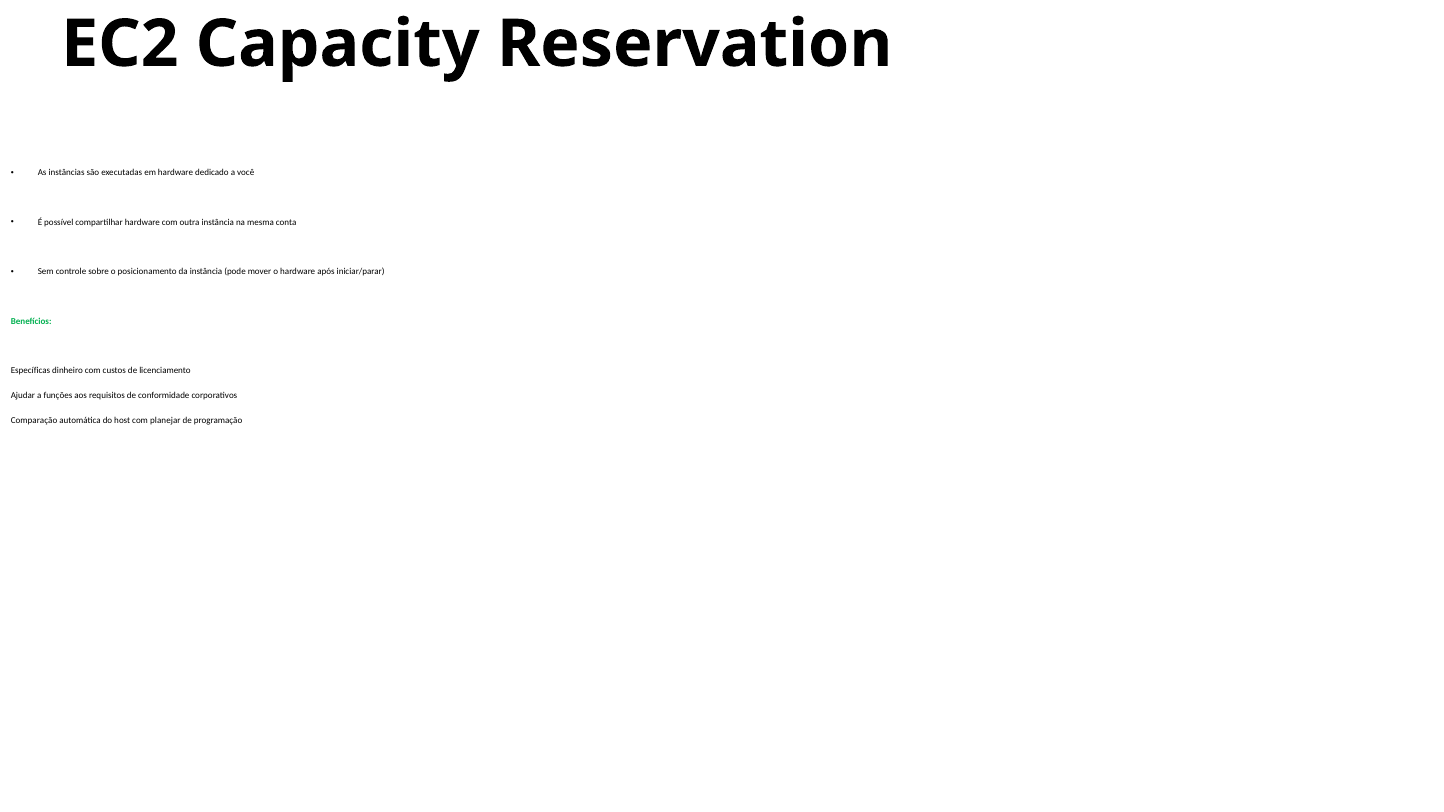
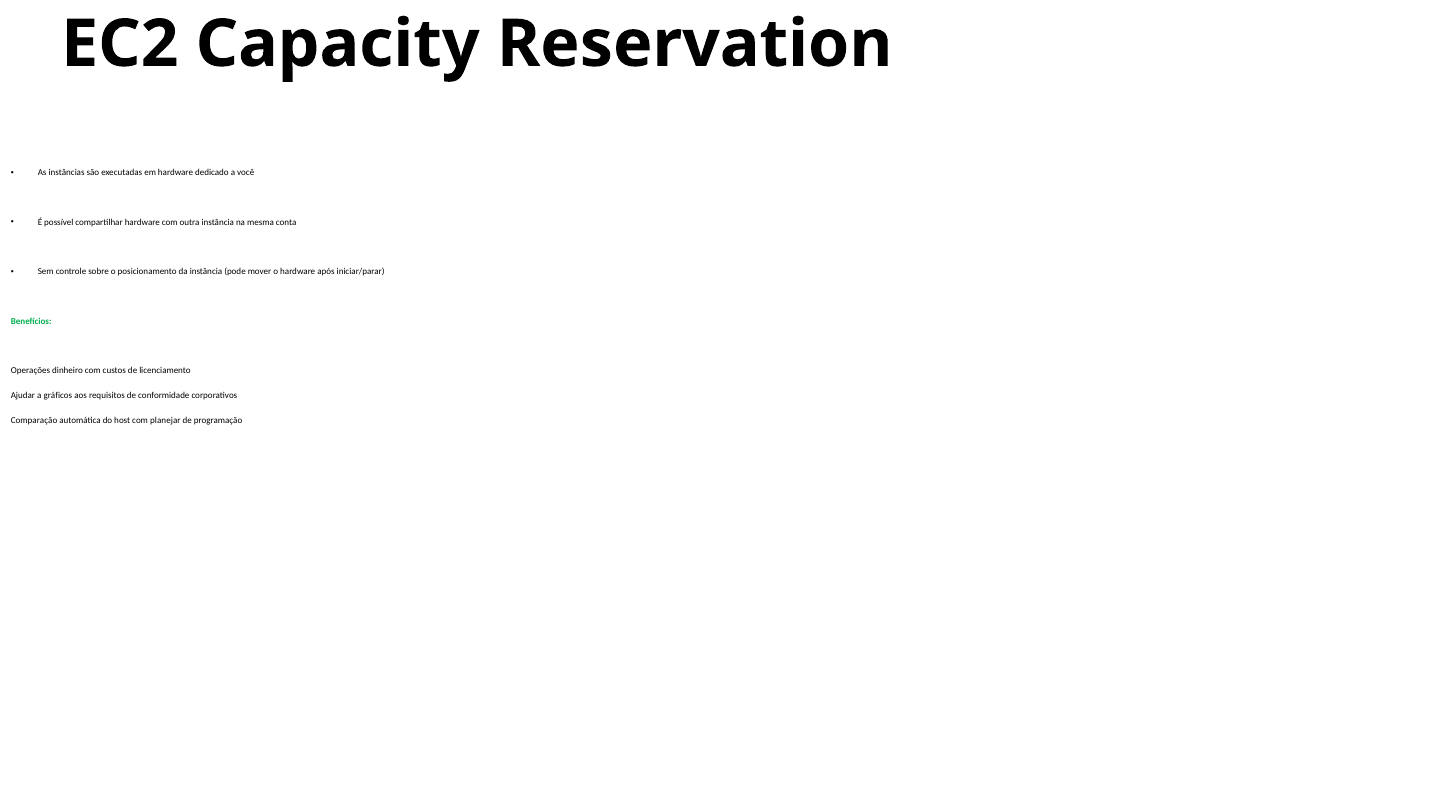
Específicas: Específicas -> Operações
funções: funções -> gráficos
